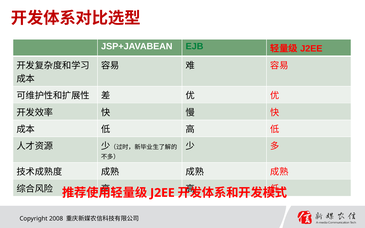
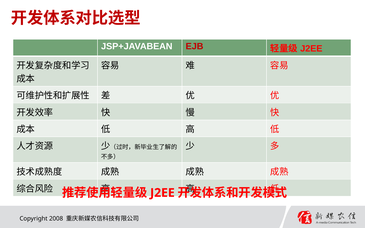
EJB colour: green -> red
